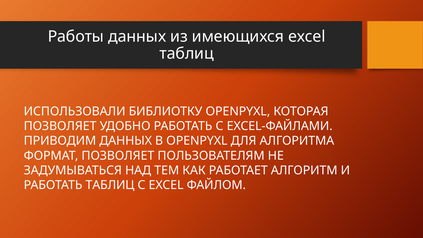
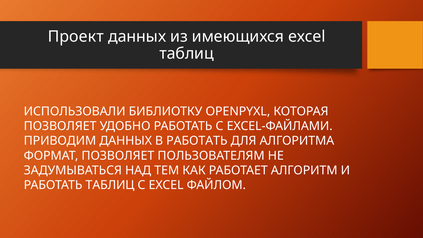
Работы: Работы -> Проект
В OPENPYXL: OPENPYXL -> РАБОТАТЬ
